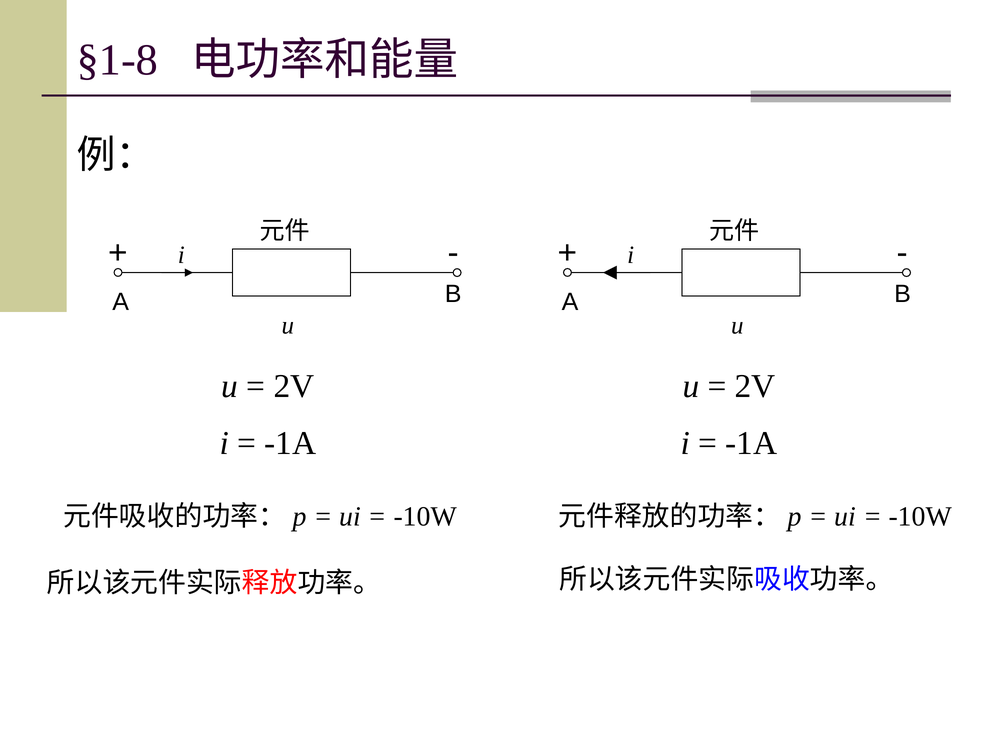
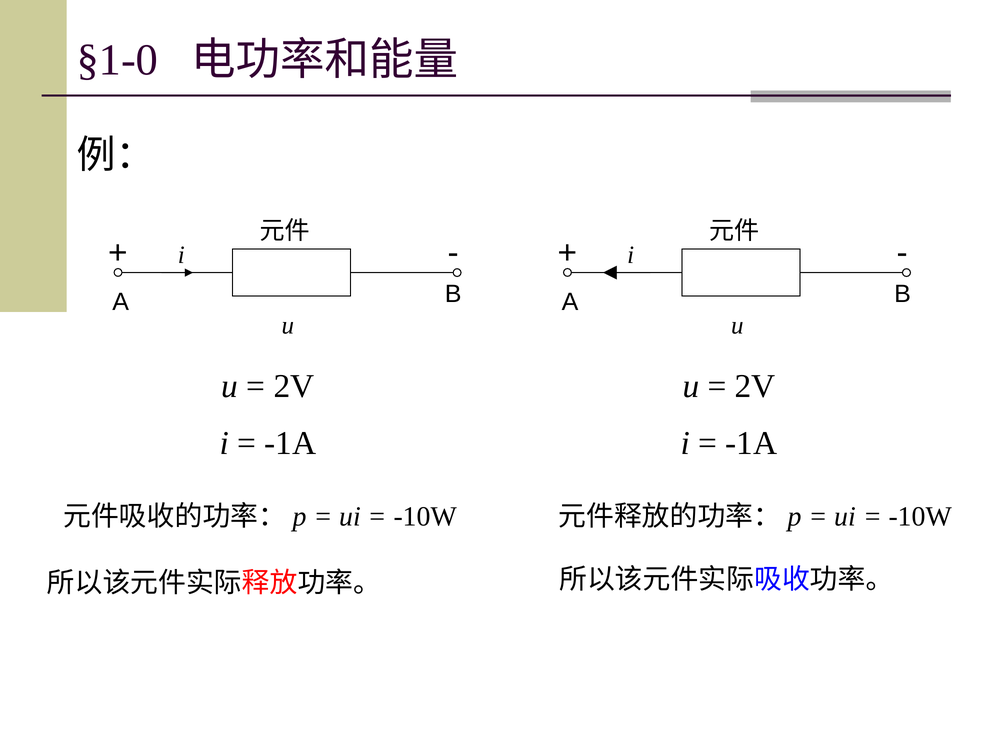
§1-8: §1-8 -> §1-0
